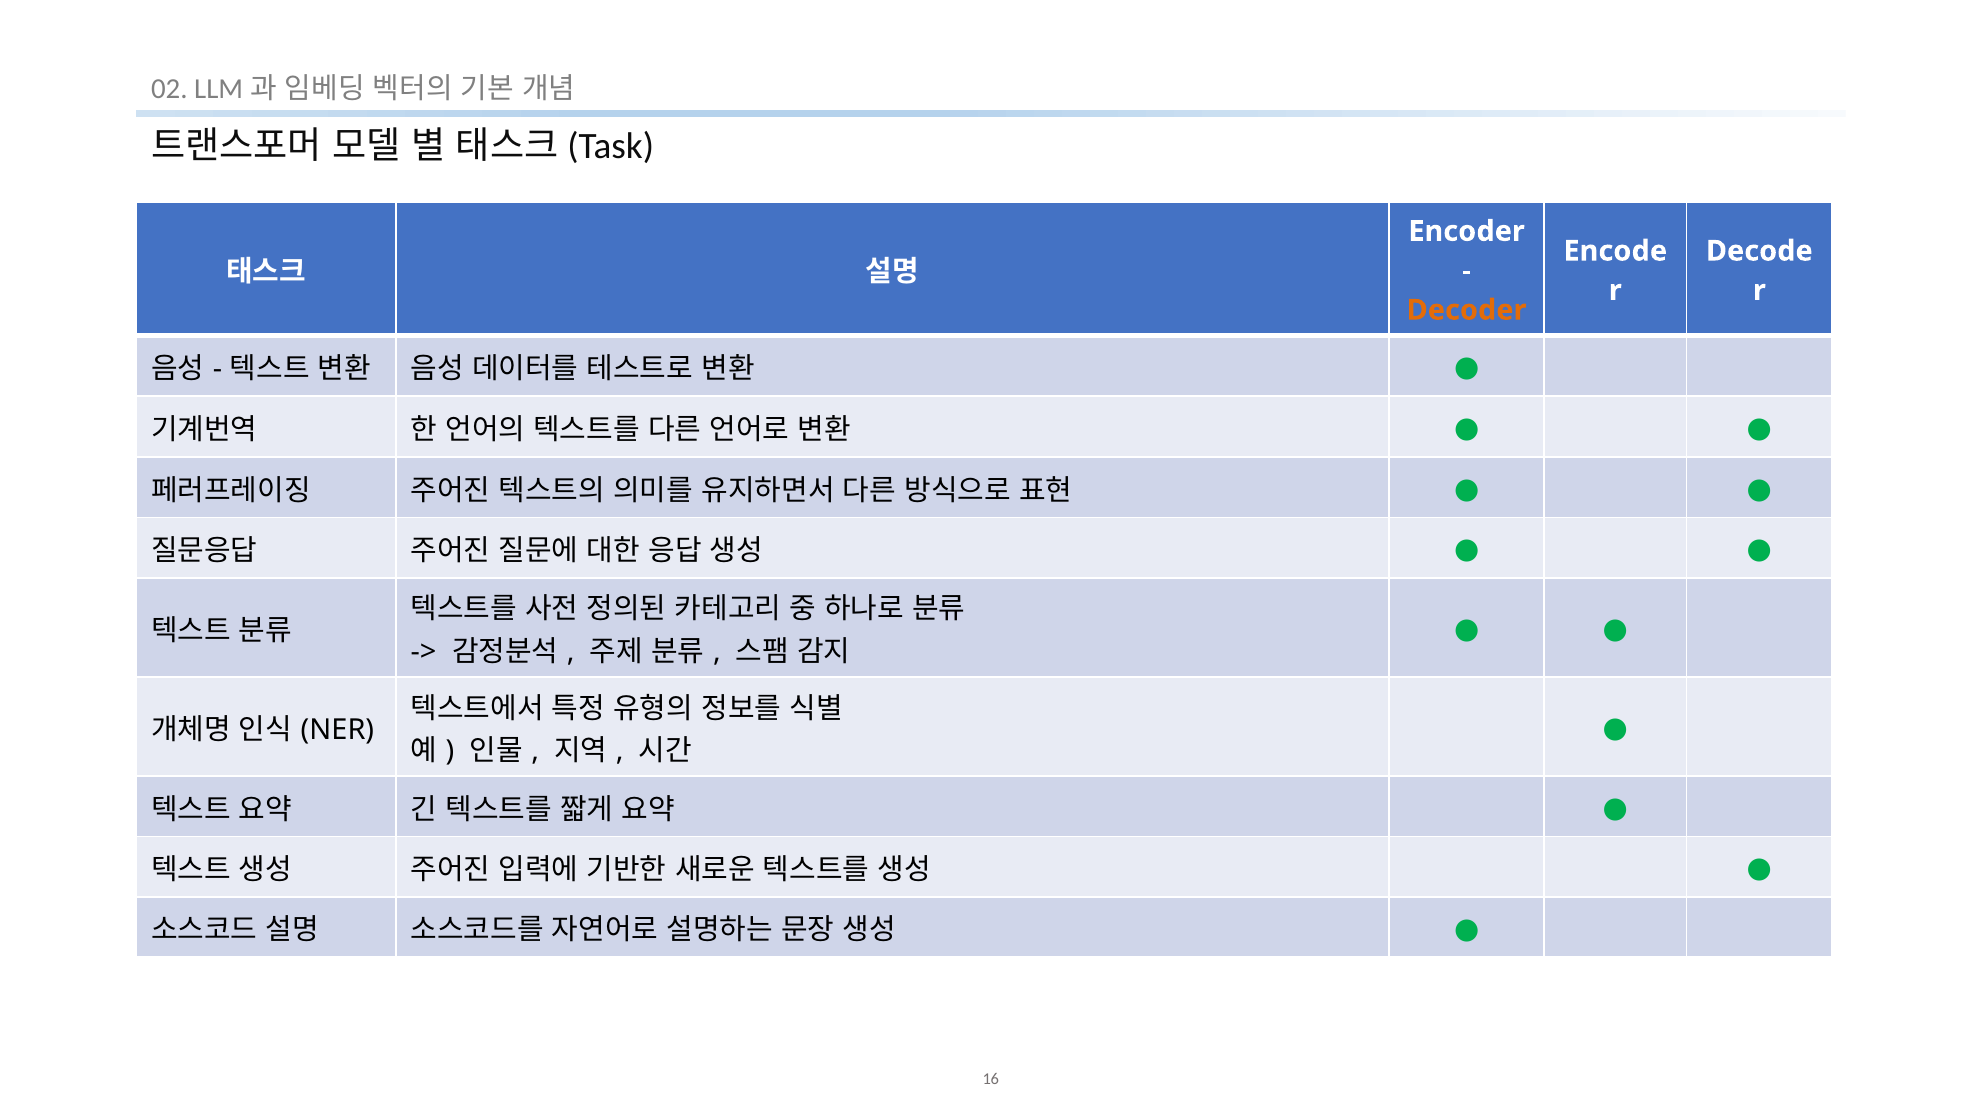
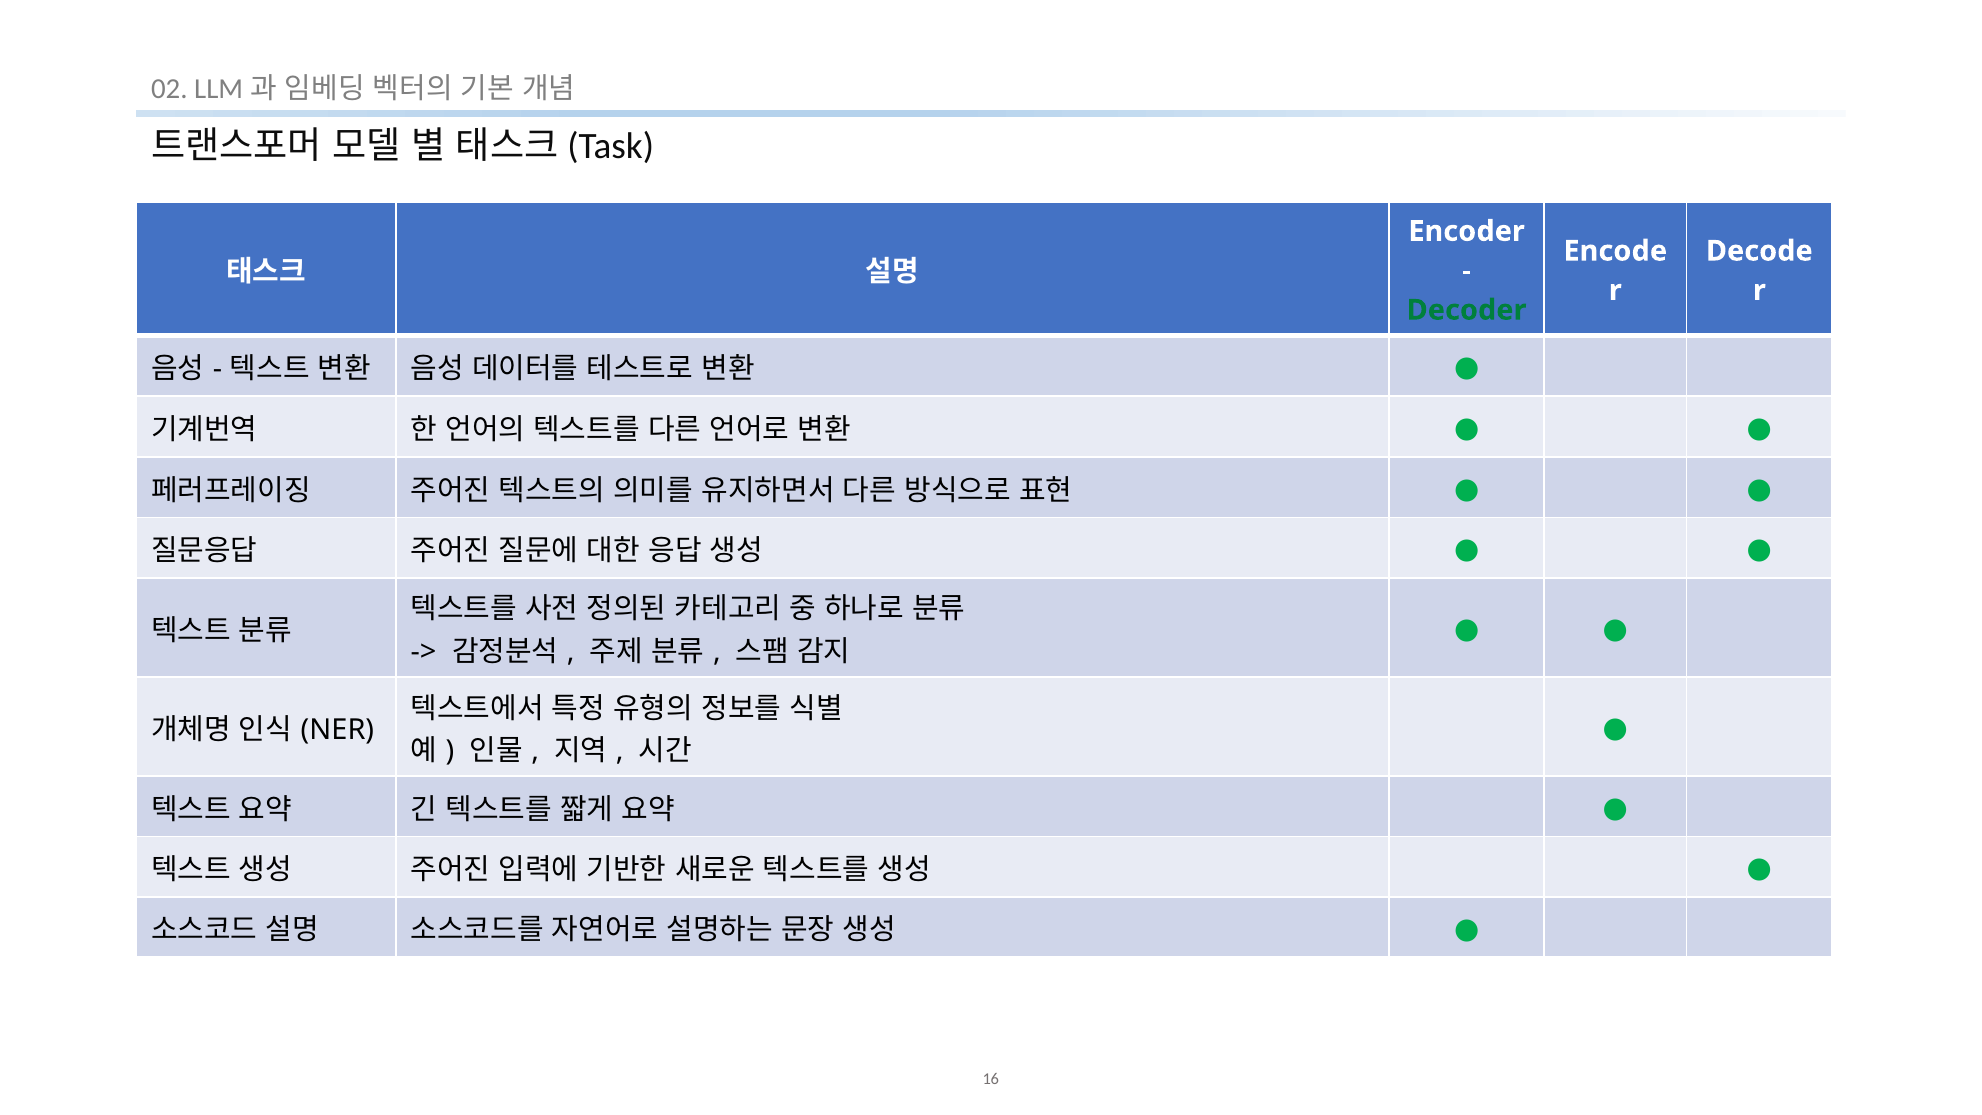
Decoder colour: orange -> green
